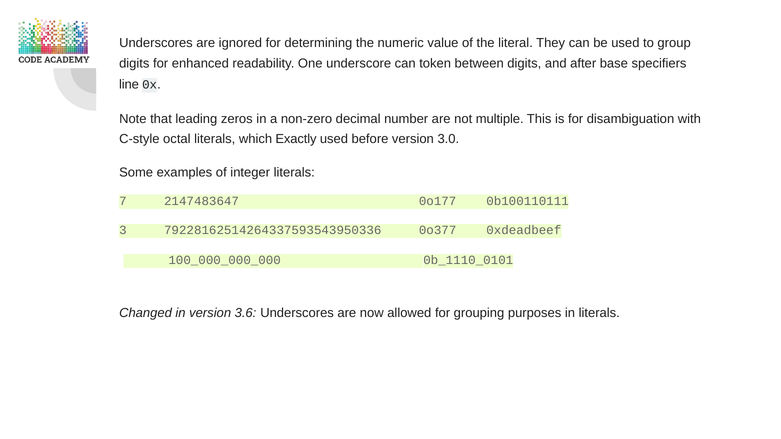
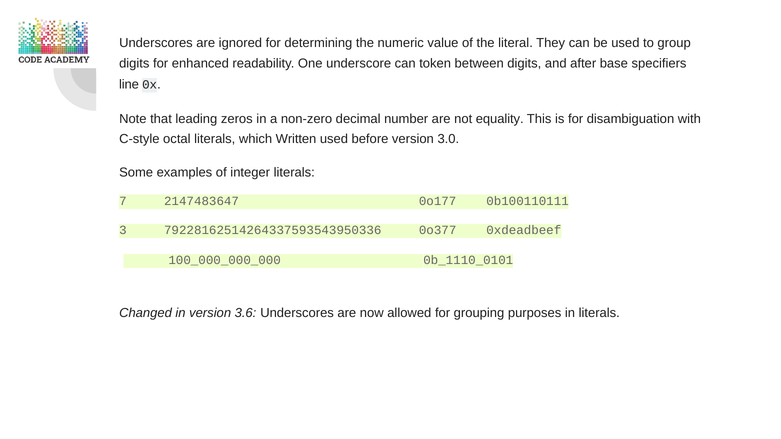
multiple: multiple -> equality
Exactly: Exactly -> Written
